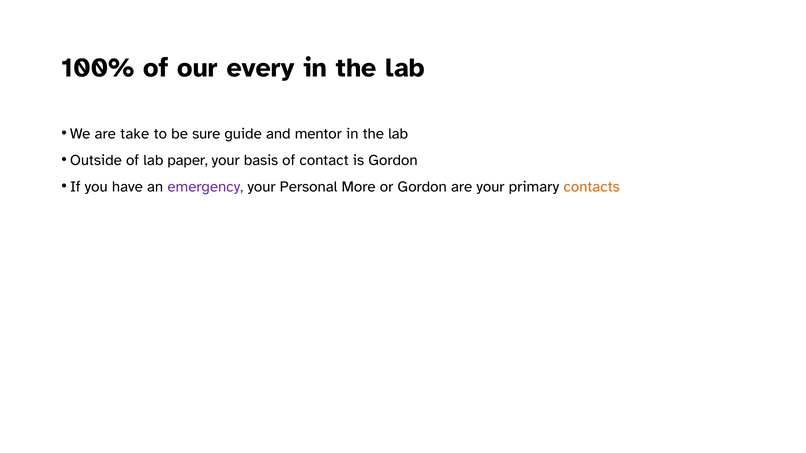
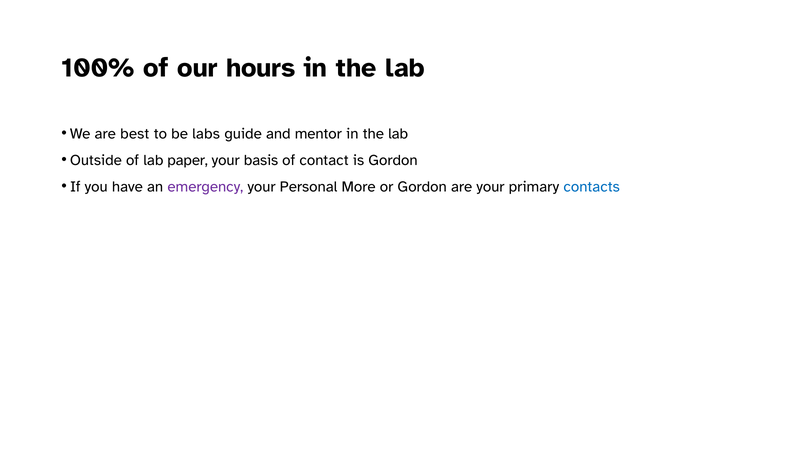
every: every -> hours
take: take -> best
sure: sure -> labs
contacts colour: orange -> blue
